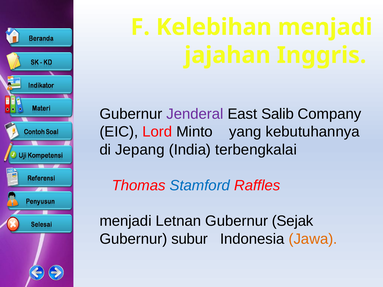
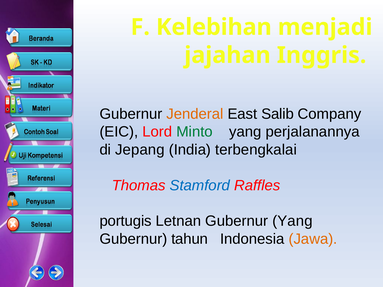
Jenderal colour: purple -> orange
Minto colour: black -> green
kebutuhannya: kebutuhannya -> perjalanannya
menjadi at (126, 221): menjadi -> portugis
Gubernur Sejak: Sejak -> Yang
subur: subur -> tahun
